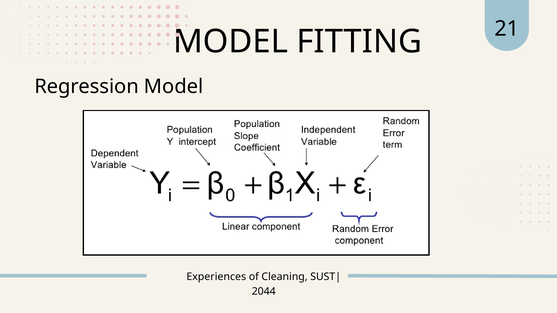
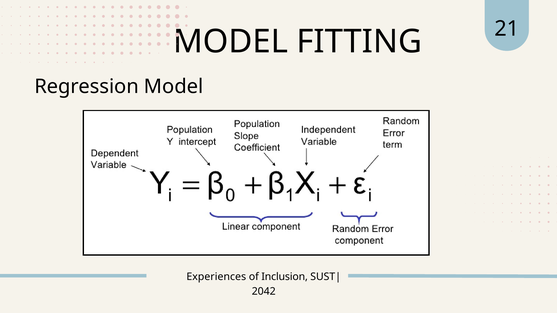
Cleaning: Cleaning -> Inclusion
2044: 2044 -> 2042
